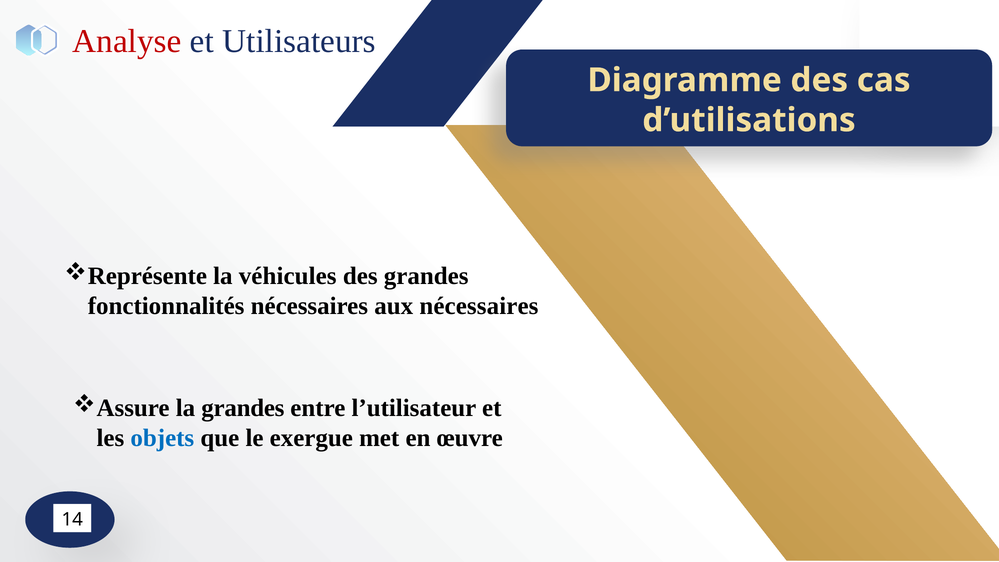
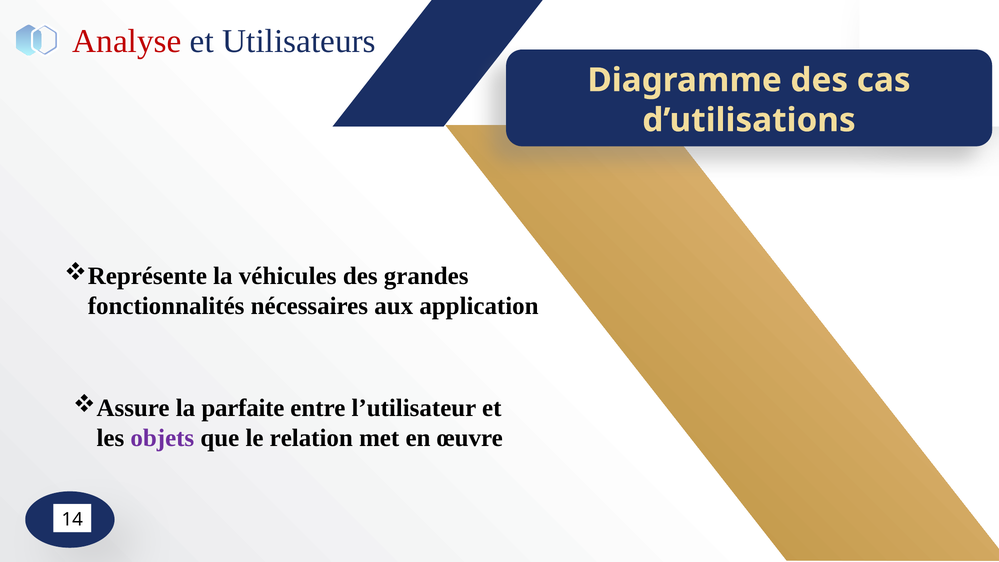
aux nécessaires: nécessaires -> application
la grandes: grandes -> parfaite
objets colour: blue -> purple
exergue: exergue -> relation
